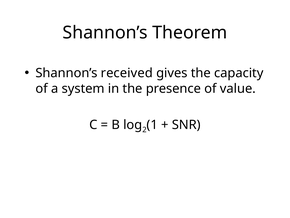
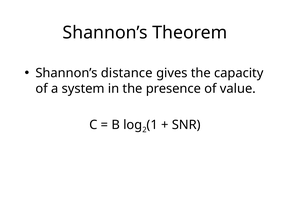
received: received -> distance
